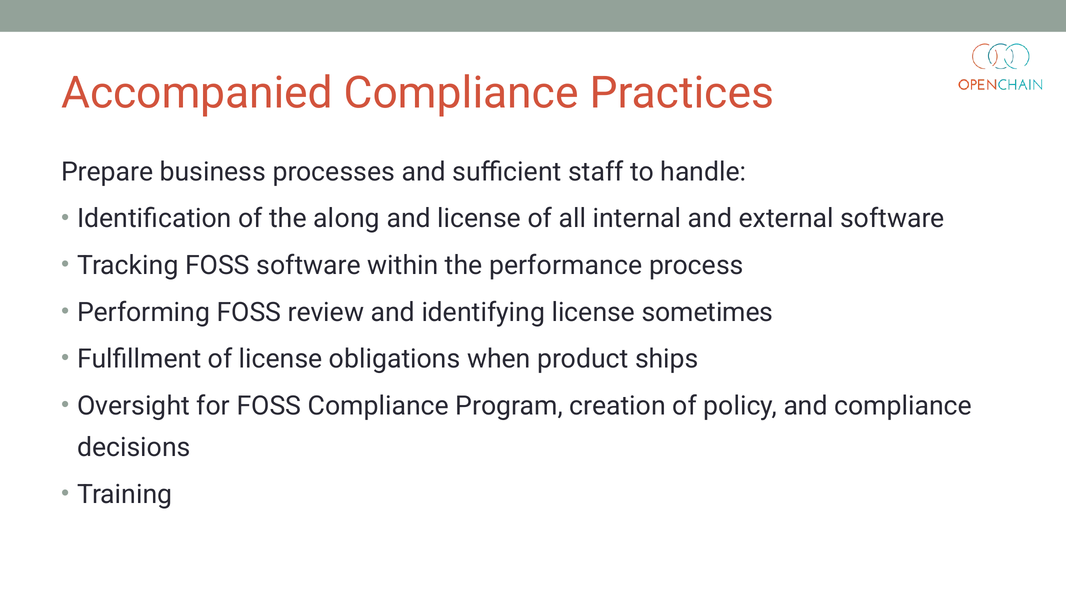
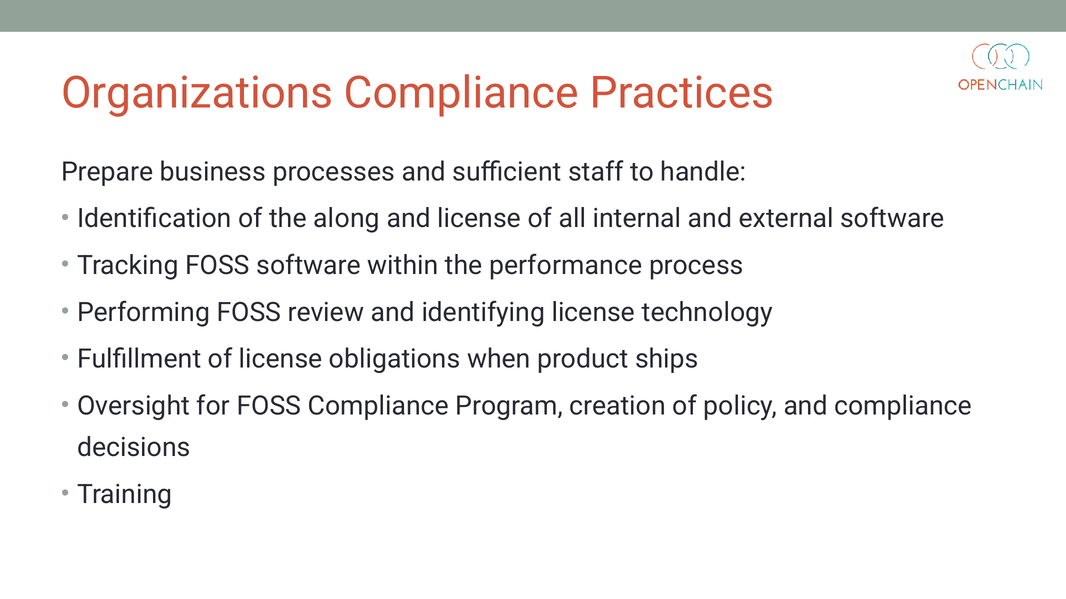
Accompanied: Accompanied -> Organizations
sometimes: sometimes -> technology
